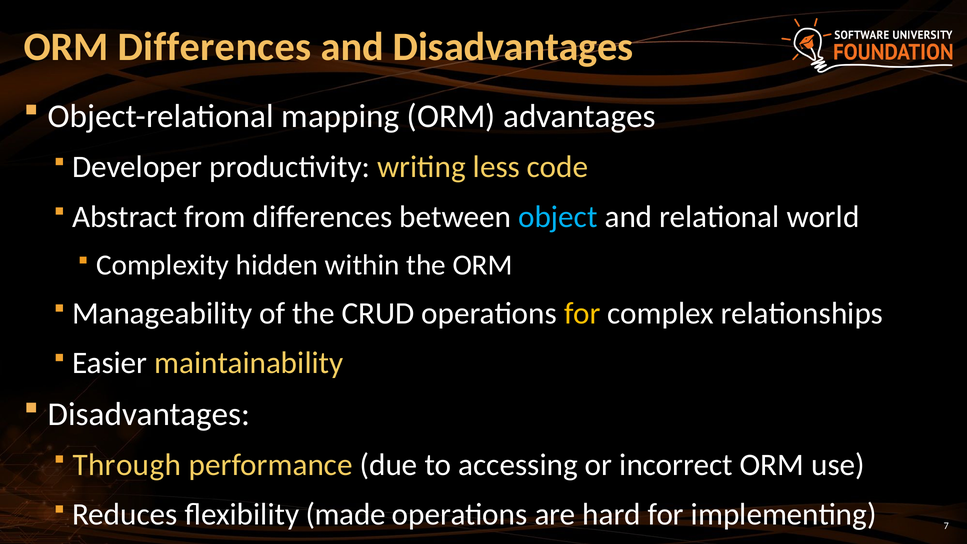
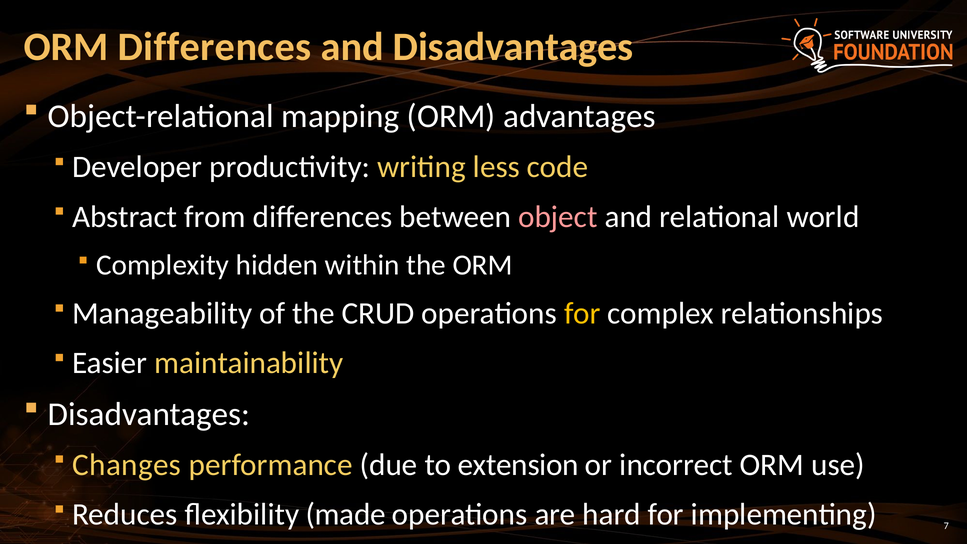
object colour: light blue -> pink
Through: Through -> Changes
accessing: accessing -> extension
